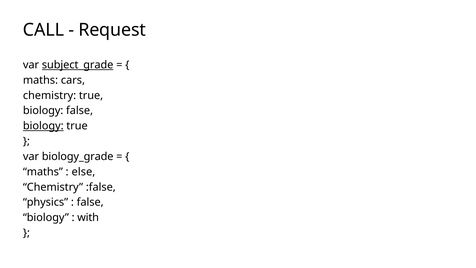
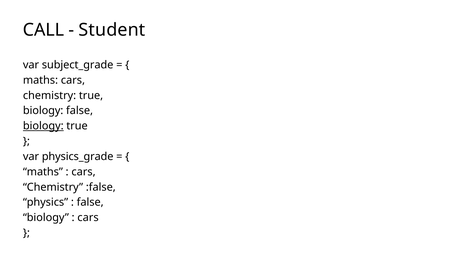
Request: Request -> Student
subject_grade underline: present -> none
biology_grade: biology_grade -> physics_grade
else at (83, 172): else -> cars
with at (88, 217): with -> cars
